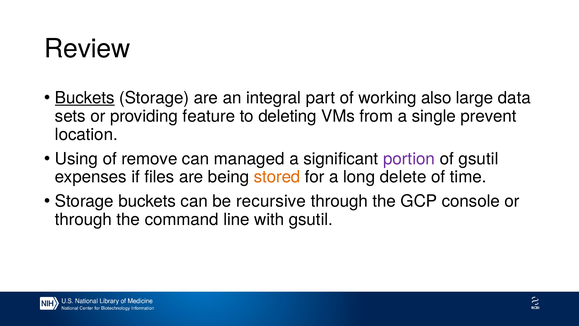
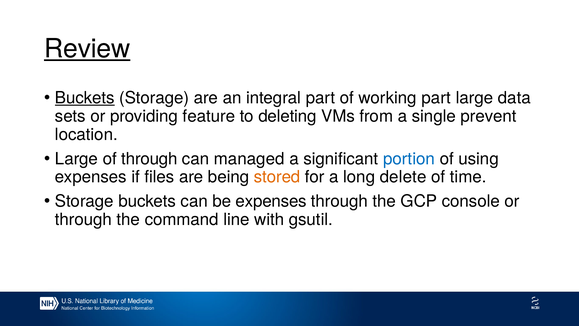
Review underline: none -> present
working also: also -> part
Using at (77, 159): Using -> Large
of remove: remove -> through
portion colour: purple -> blue
of gsutil: gsutil -> using
be recursive: recursive -> expenses
